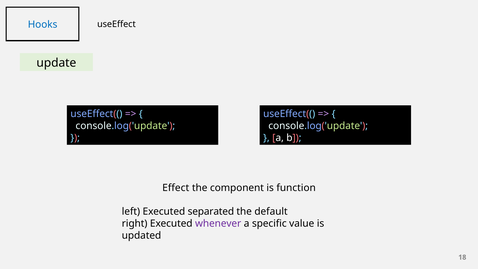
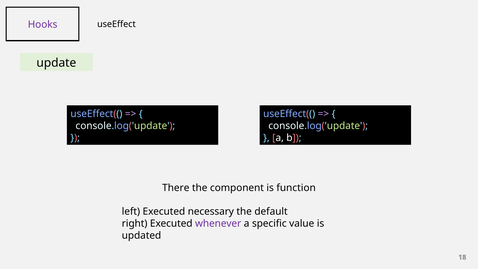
Hooks colour: blue -> purple
Effect: Effect -> There
separated: separated -> necessary
